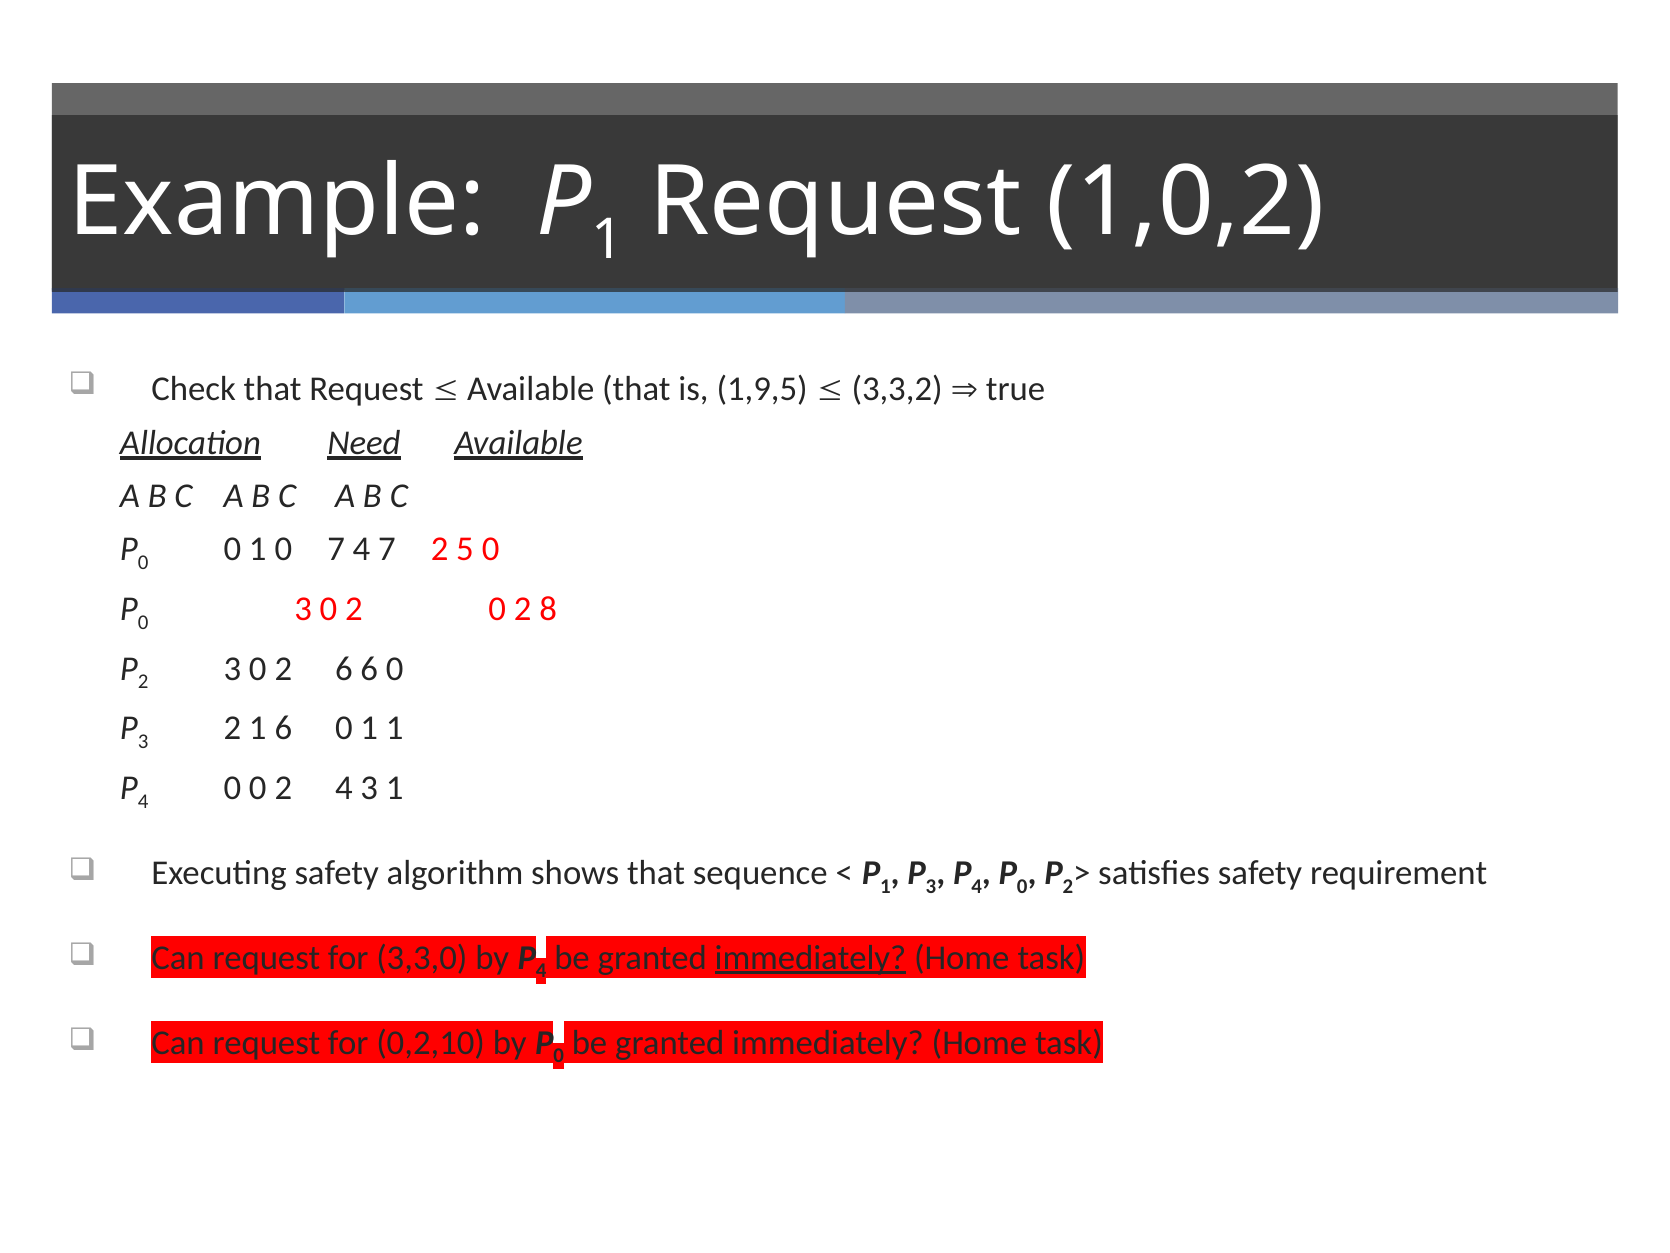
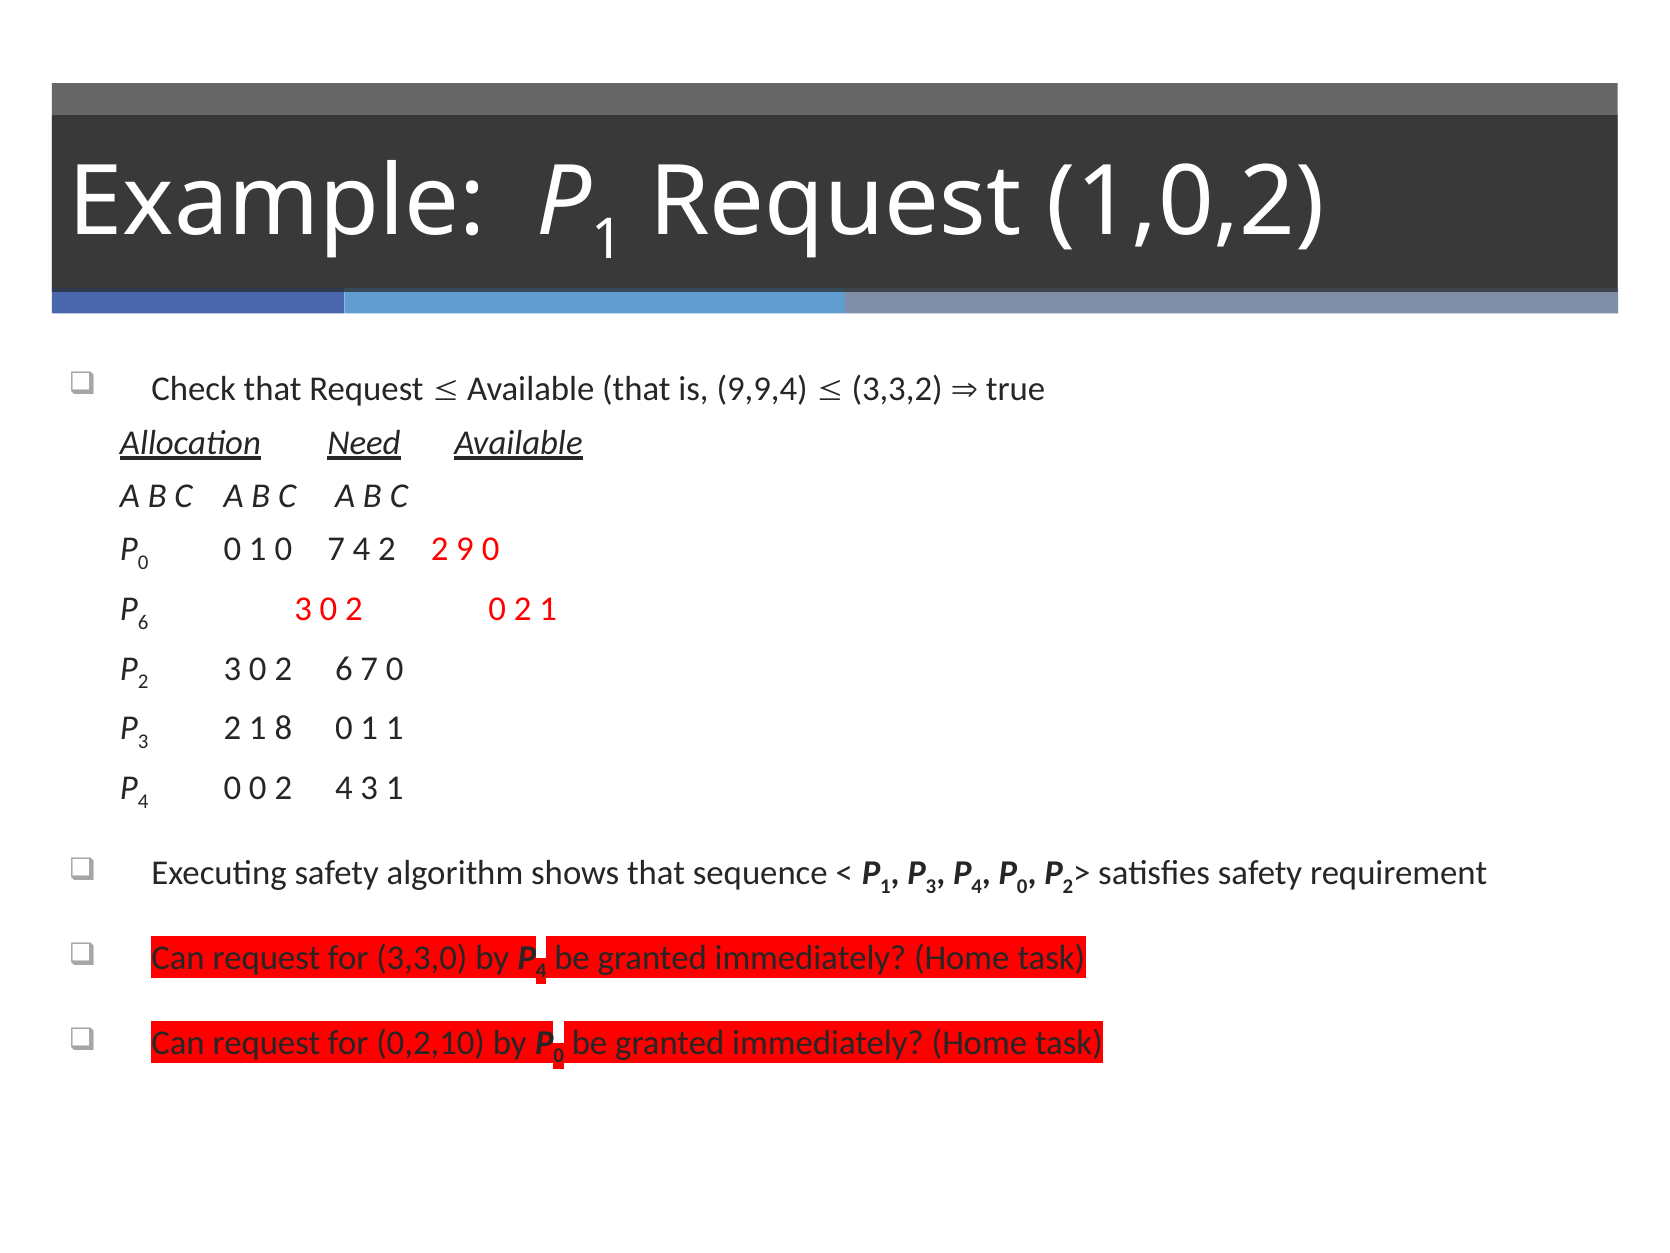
1,9,5: 1,9,5 -> 9,9,4
4 7: 7 -> 2
5: 5 -> 9
0 at (143, 622): 0 -> 6
0 2 8: 8 -> 1
6 6: 6 -> 7
1 6: 6 -> 8
immediately at (810, 957) underline: present -> none
